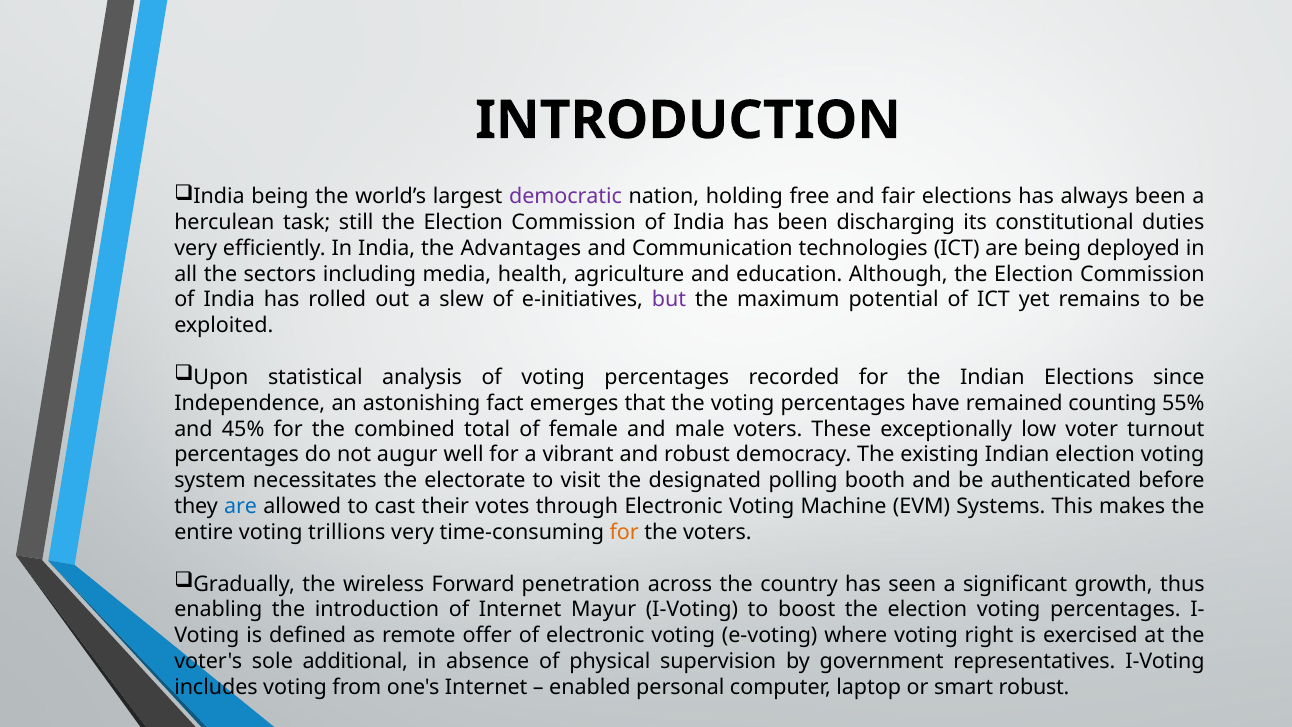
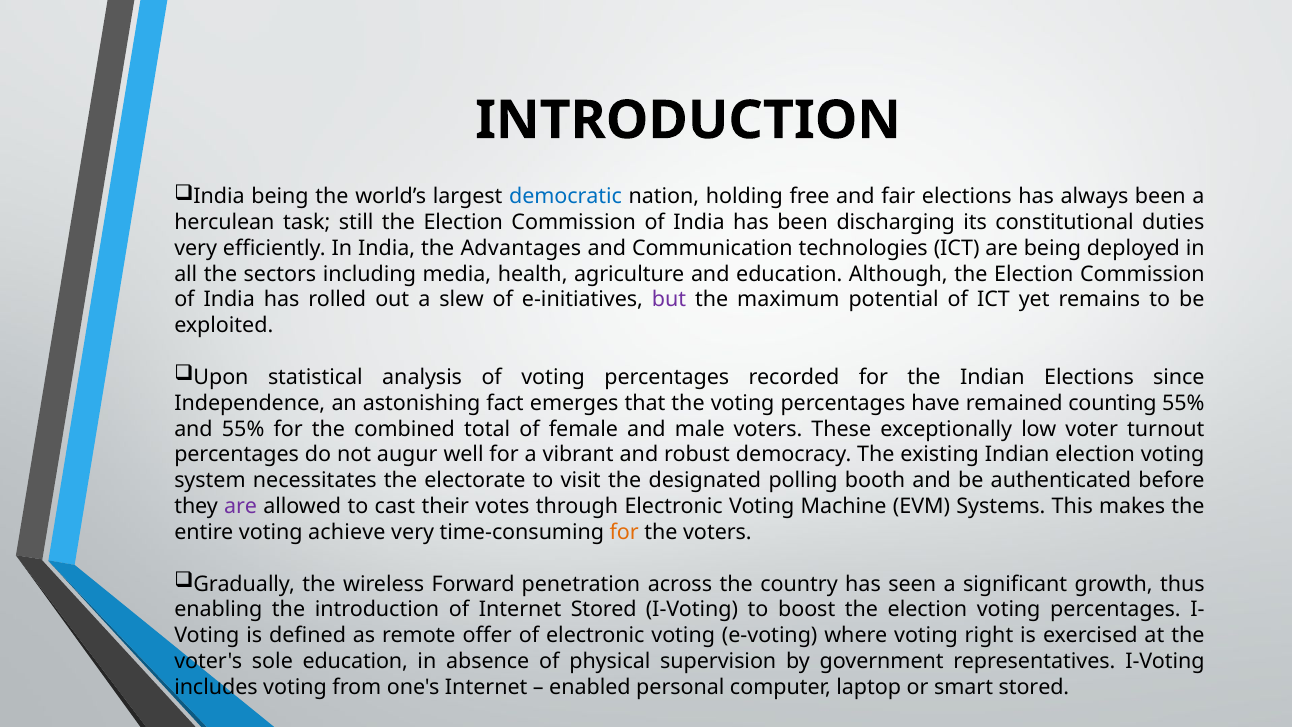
democratic colour: purple -> blue
and 45%: 45% -> 55%
are at (241, 506) colour: blue -> purple
trillions: trillions -> achieve
Internet Mayur: Mayur -> Stored
sole additional: additional -> education
smart robust: robust -> stored
